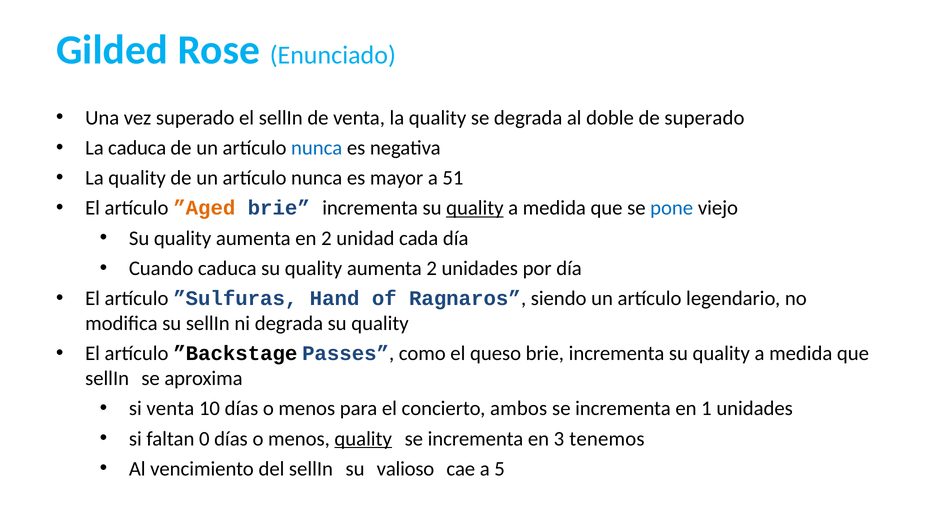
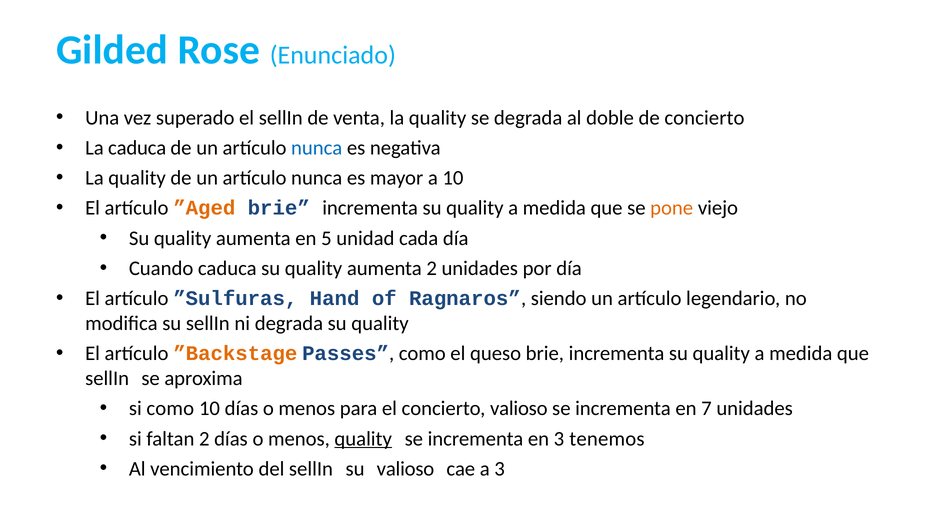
de superado: superado -> concierto
a 51: 51 -> 10
quality at (475, 208) underline: present -> none
pone colour: blue -> orange
en 2: 2 -> 5
”Backstage colour: black -> orange
si venta: venta -> como
concierto ambos: ambos -> valioso
1: 1 -> 7
faltan 0: 0 -> 2
a 5: 5 -> 3
